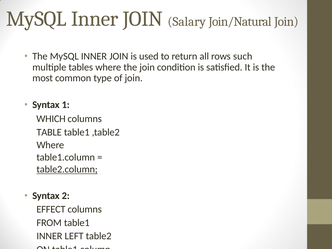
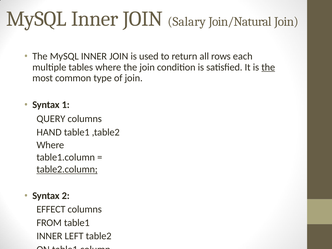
such: such -> each
the at (268, 67) underline: none -> present
WHICH: WHICH -> QUERY
TABLE: TABLE -> HAND
